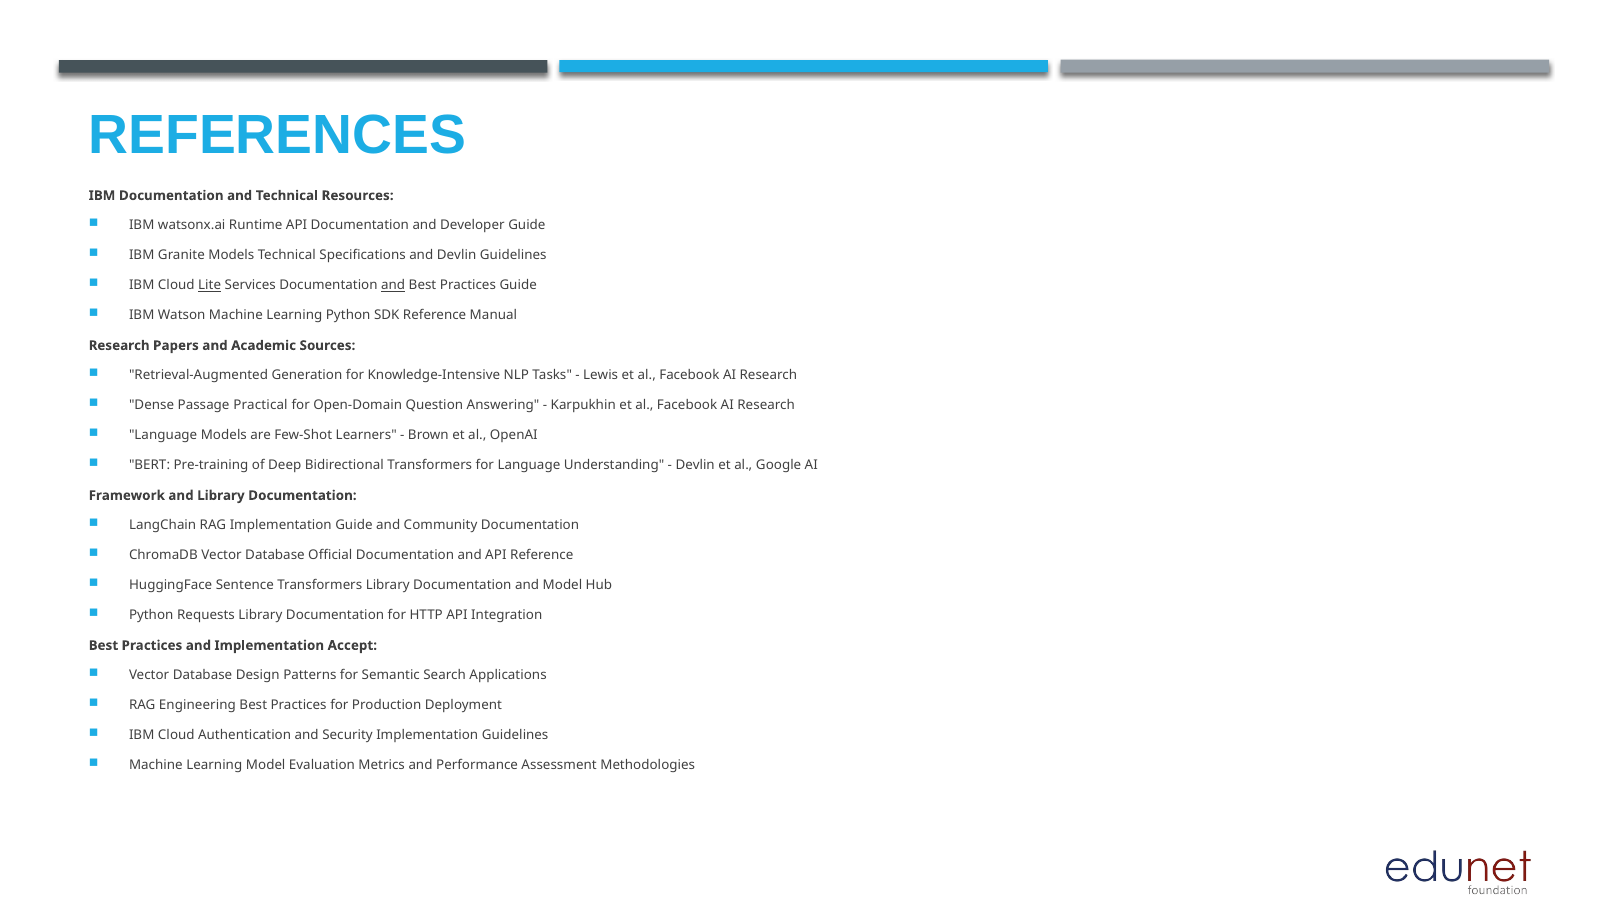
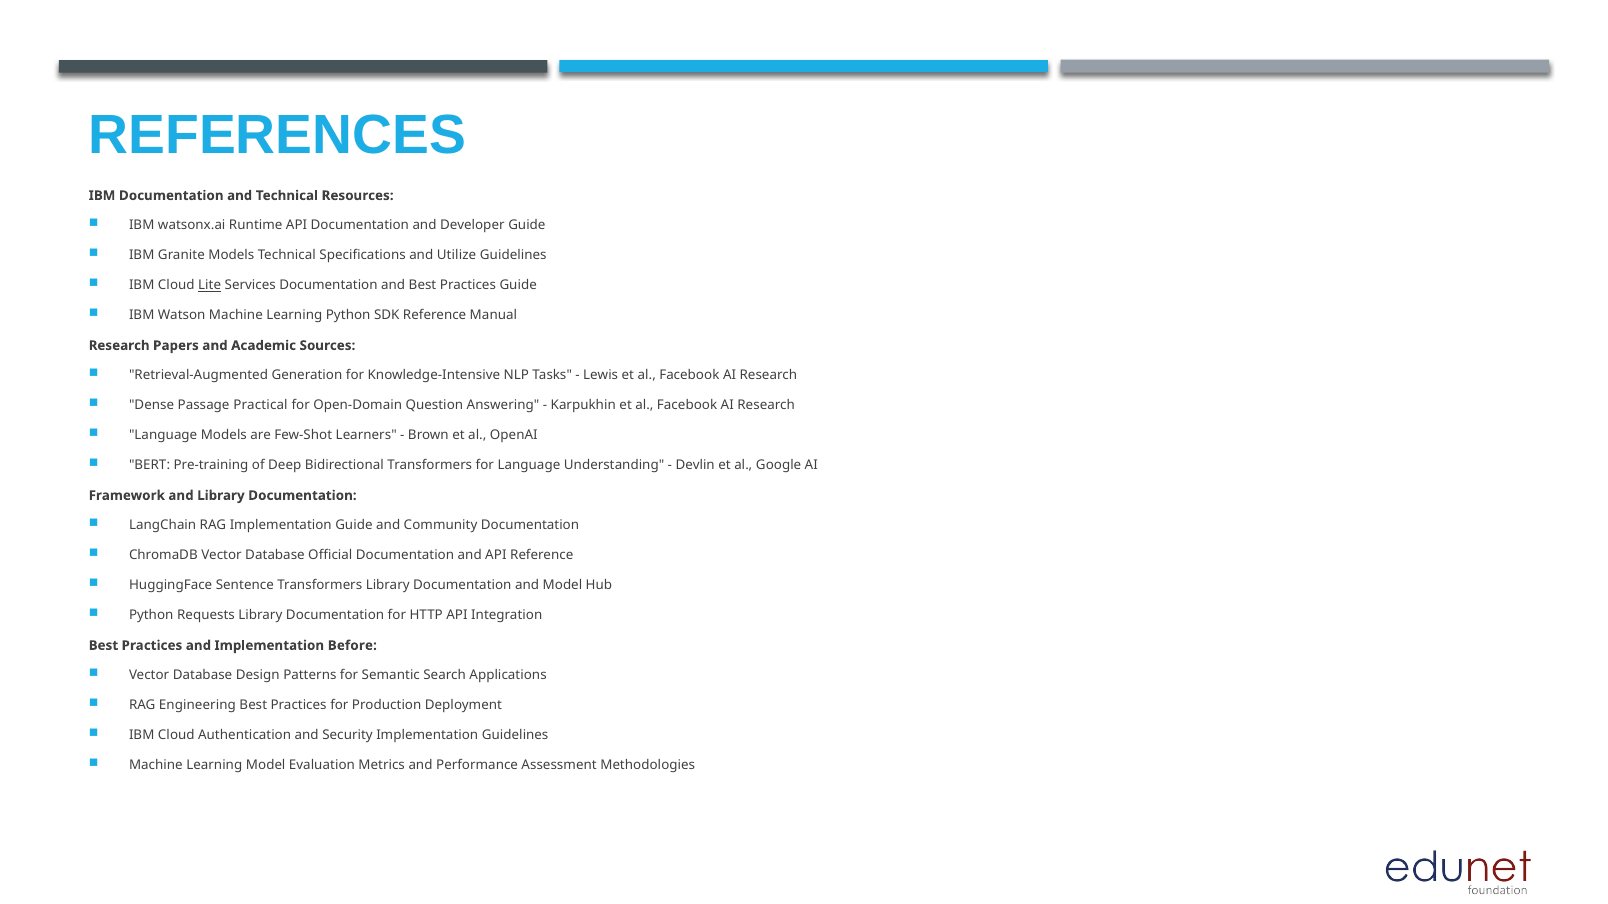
and Devlin: Devlin -> Utilize
and at (393, 286) underline: present -> none
Accept: Accept -> Before
